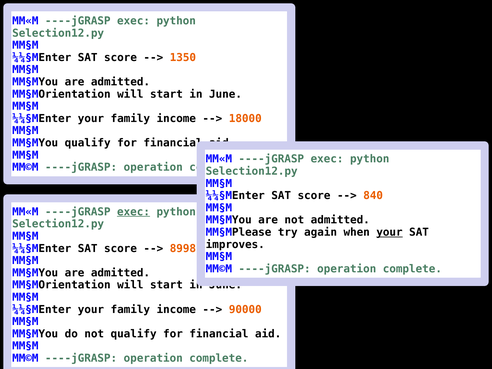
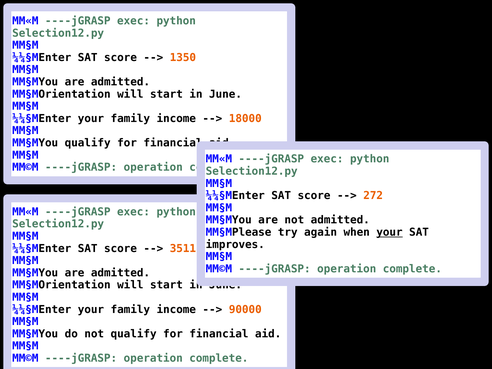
840: 840 -> 272
exec at (134, 212) underline: present -> none
8998: 8998 -> 3511
